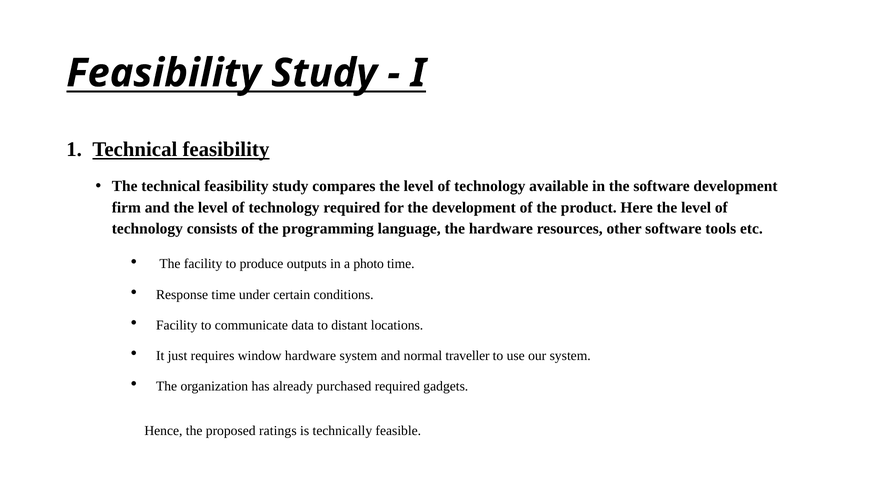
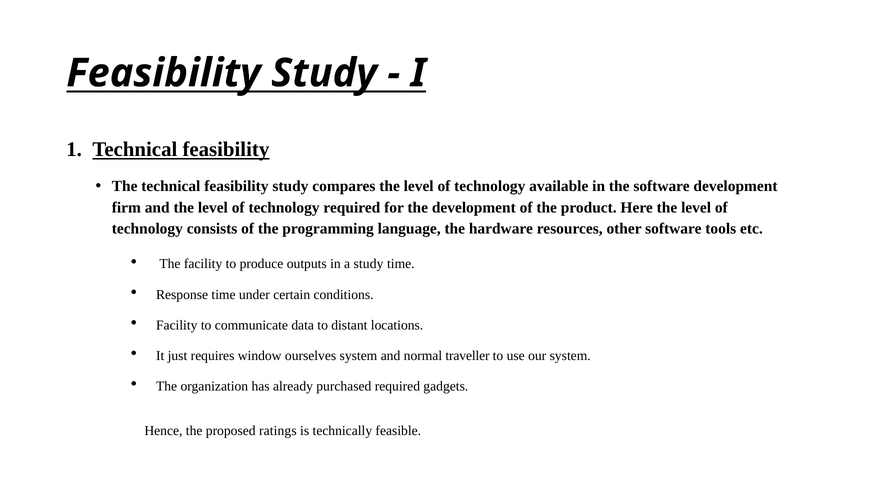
a photo: photo -> study
window hardware: hardware -> ourselves
